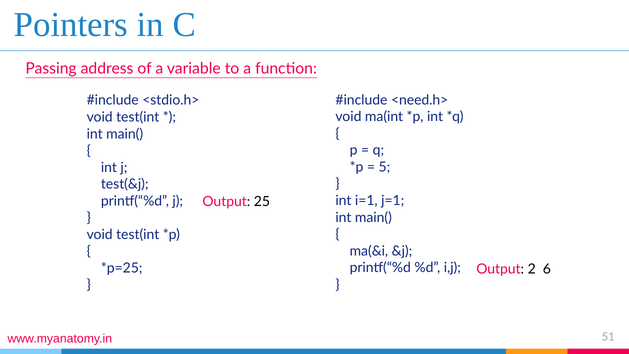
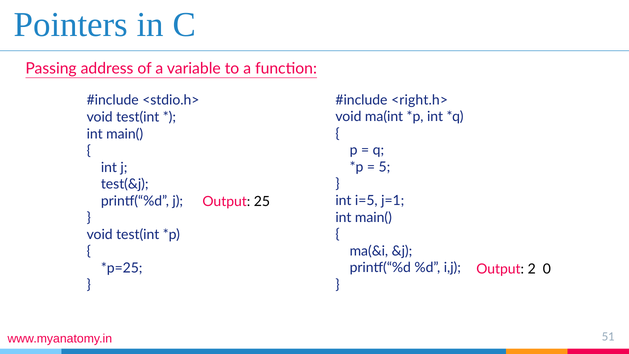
<need.h>: <need.h> -> <right.h>
i=1: i=1 -> i=5
6: 6 -> 0
